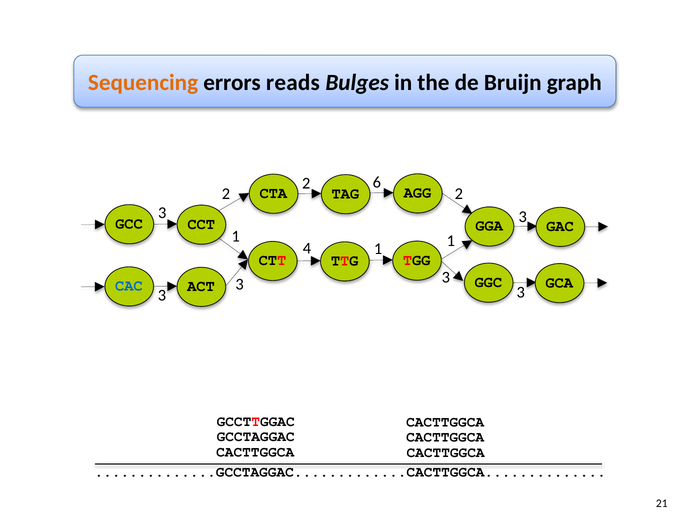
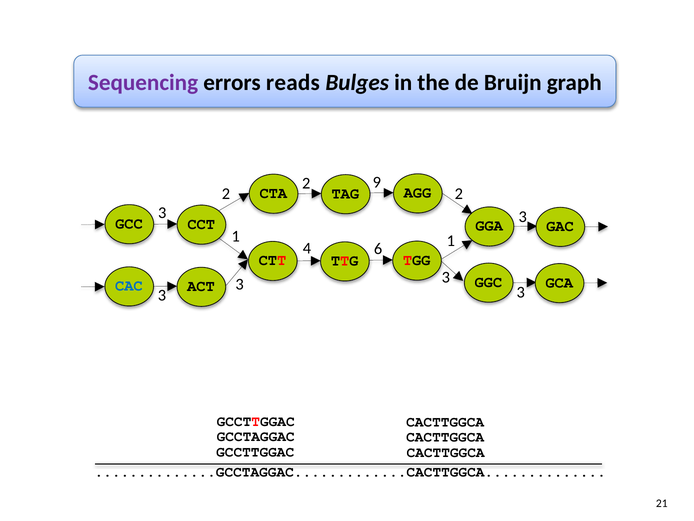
Sequencing colour: orange -> purple
6: 6 -> 9
4 1: 1 -> 6
CACTTGGCA at (255, 452): CACTTGGCA -> GCCTTGGAC
